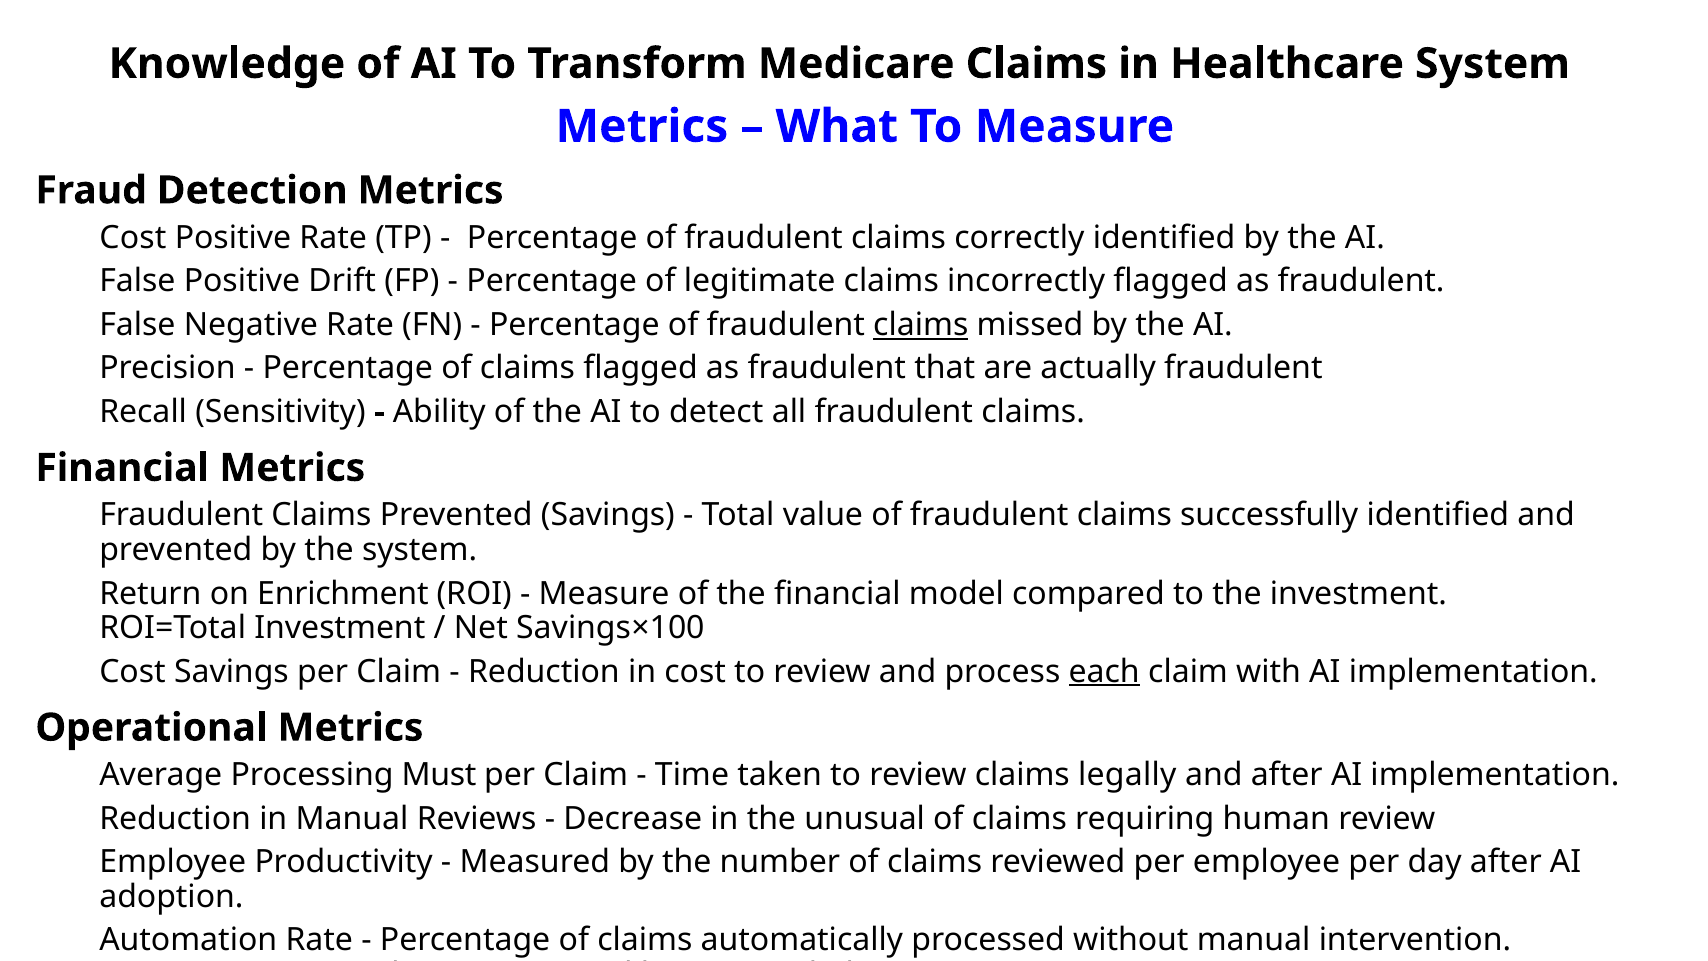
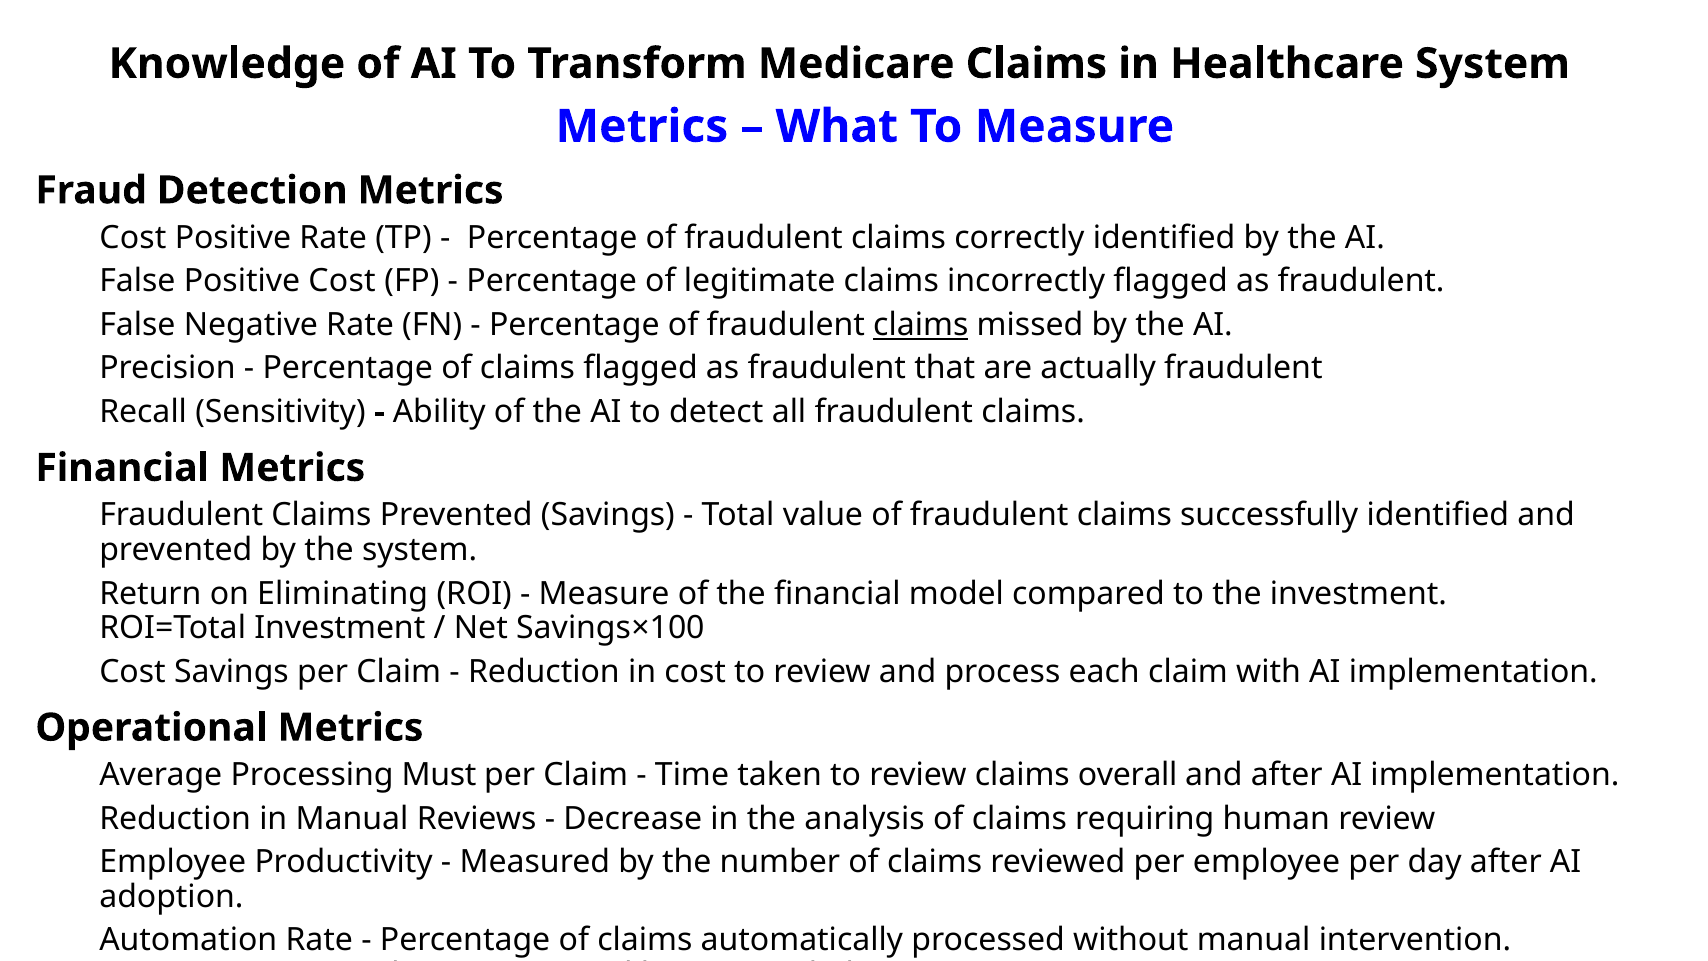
Positive Drift: Drift -> Cost
Enrichment: Enrichment -> Eliminating
each underline: present -> none
legally: legally -> overall
unusual: unusual -> analysis
